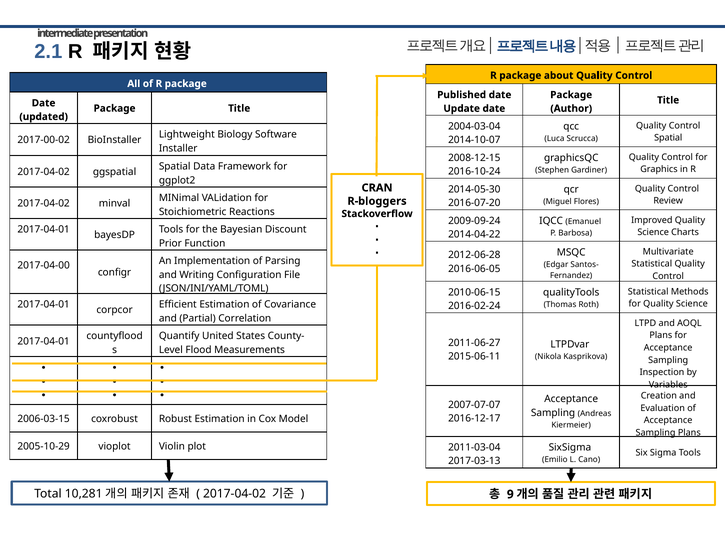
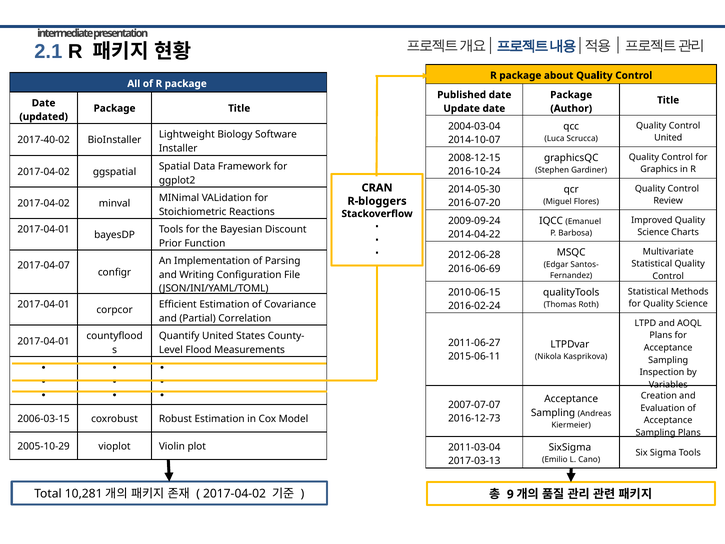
Spatial at (668, 138): Spatial -> United
2017-00-02: 2017-00-02 -> 2017-40-02
2017-04-00: 2017-04-00 -> 2017-04-07
2016-06-05: 2016-06-05 -> 2016-06-69
2016-12-17: 2016-12-17 -> 2016-12-73
